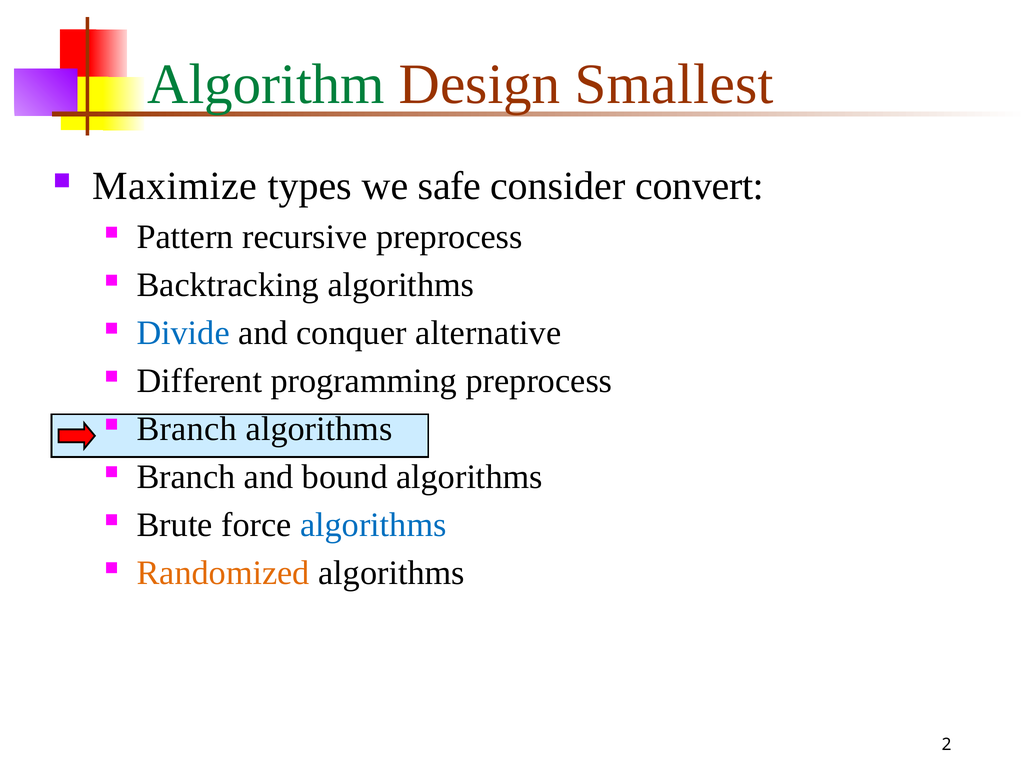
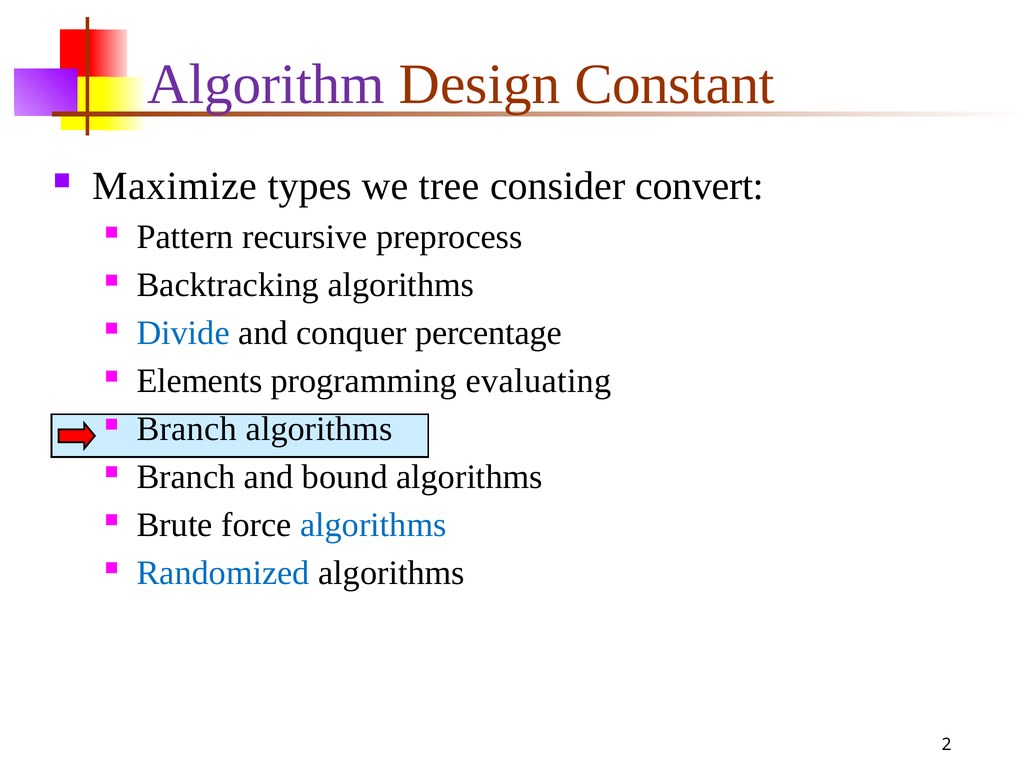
Algorithm colour: green -> purple
Smallest: Smallest -> Constant
safe: safe -> tree
alternative: alternative -> percentage
Different: Different -> Elements
programming preprocess: preprocess -> evaluating
Randomized colour: orange -> blue
